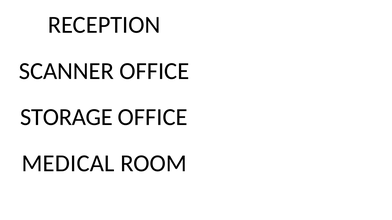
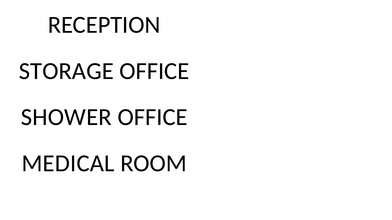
SCANNER: SCANNER -> STORAGE
STORAGE: STORAGE -> SHOWER
